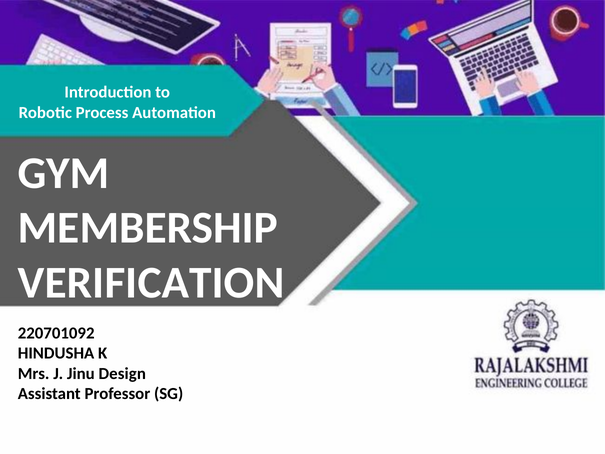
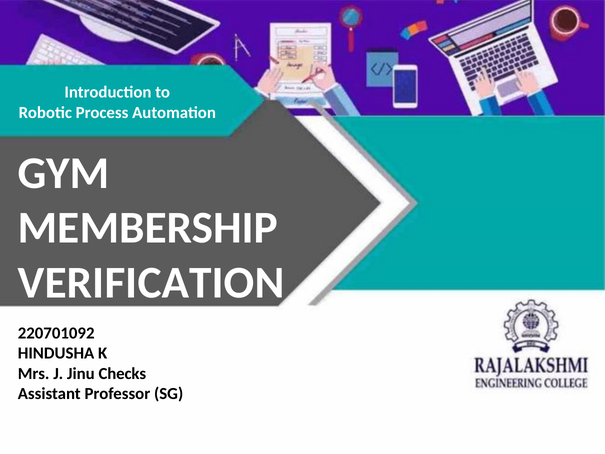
Design: Design -> Checks
